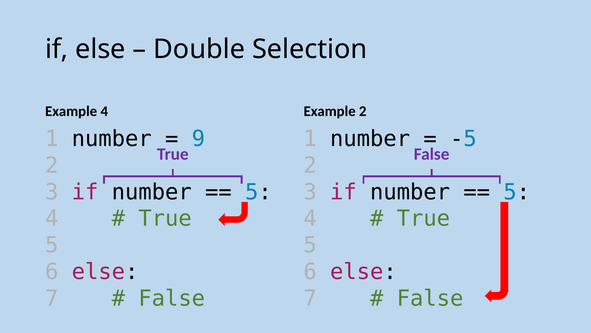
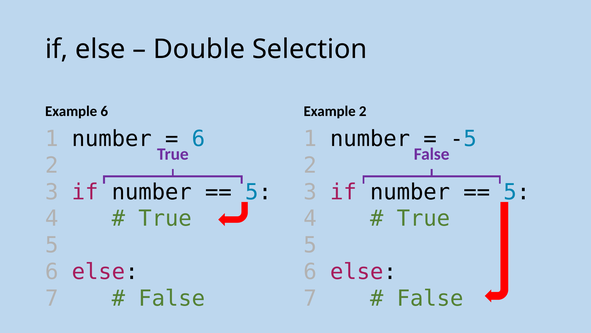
Example 4: 4 -> 6
9 at (198, 139): 9 -> 6
